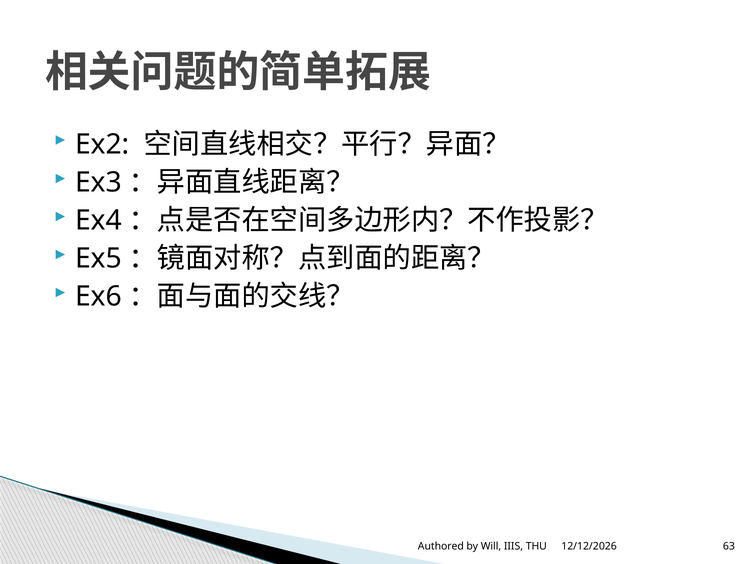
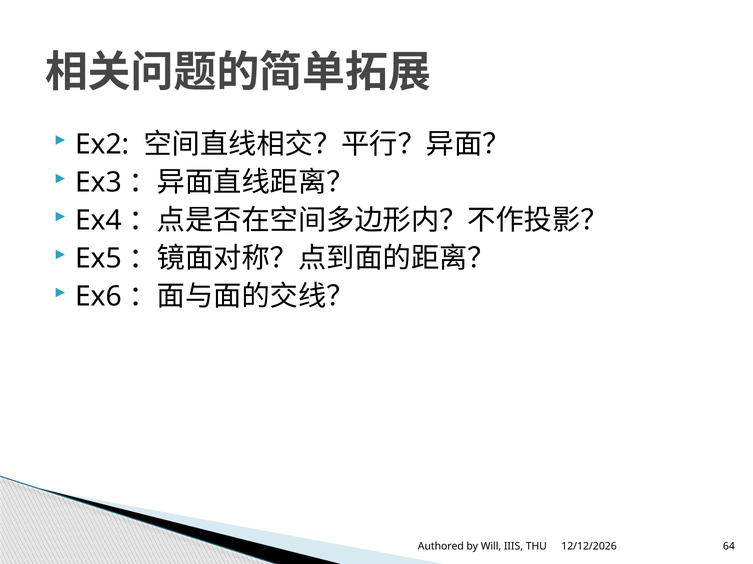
63: 63 -> 64
